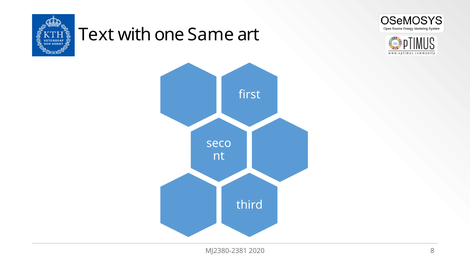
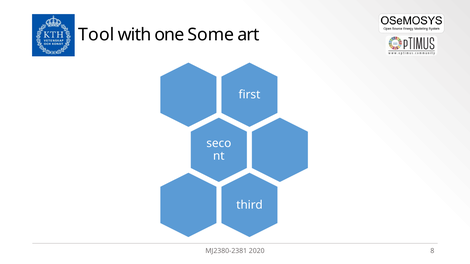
Text: Text -> Tool
Same: Same -> Some
